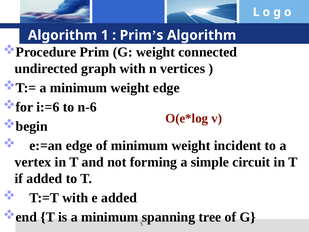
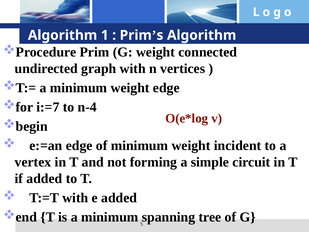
i:=6: i:=6 -> i:=7
n-6: n-6 -> n-4
